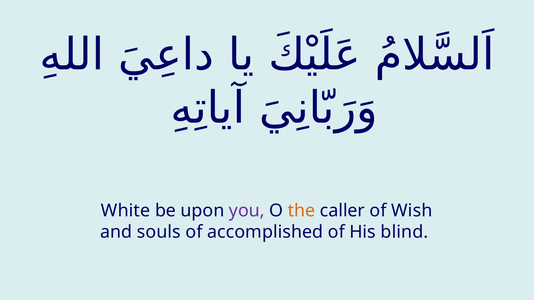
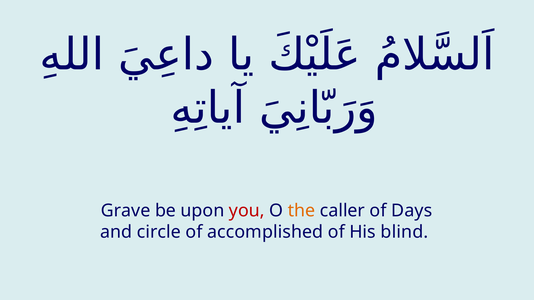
White: White -> Grave
you colour: purple -> red
Wish: Wish -> Days
souls: souls -> circle
